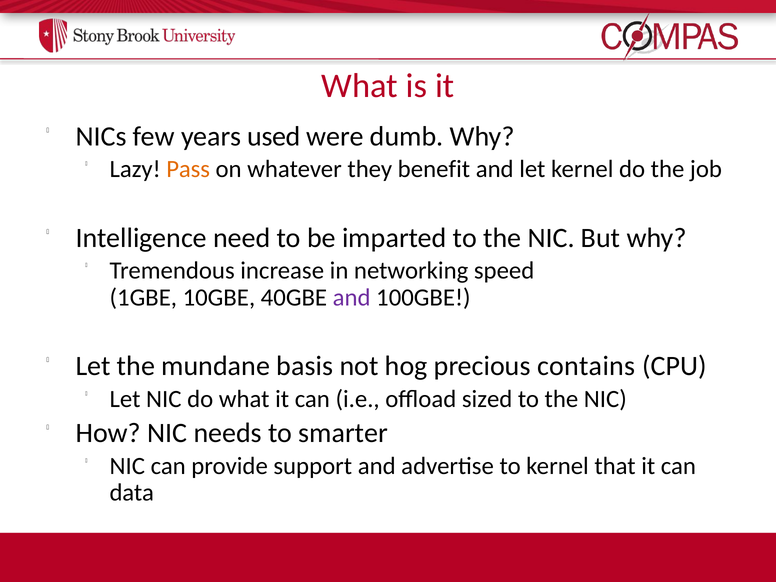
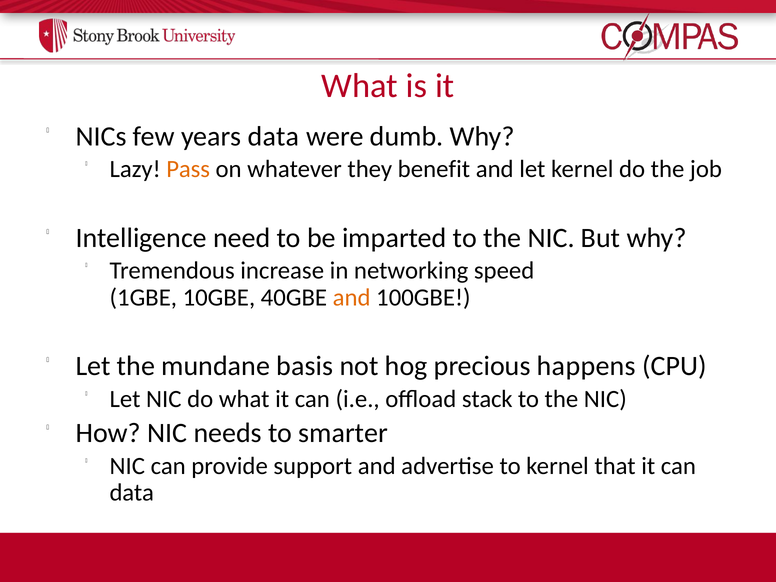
years used: used -> data
and at (352, 297) colour: purple -> orange
contains: contains -> happens
sized: sized -> stack
